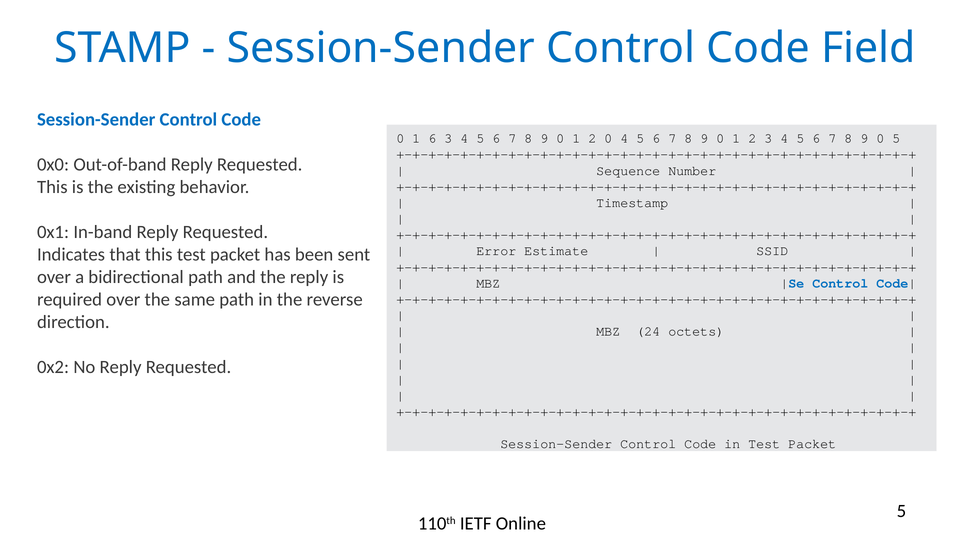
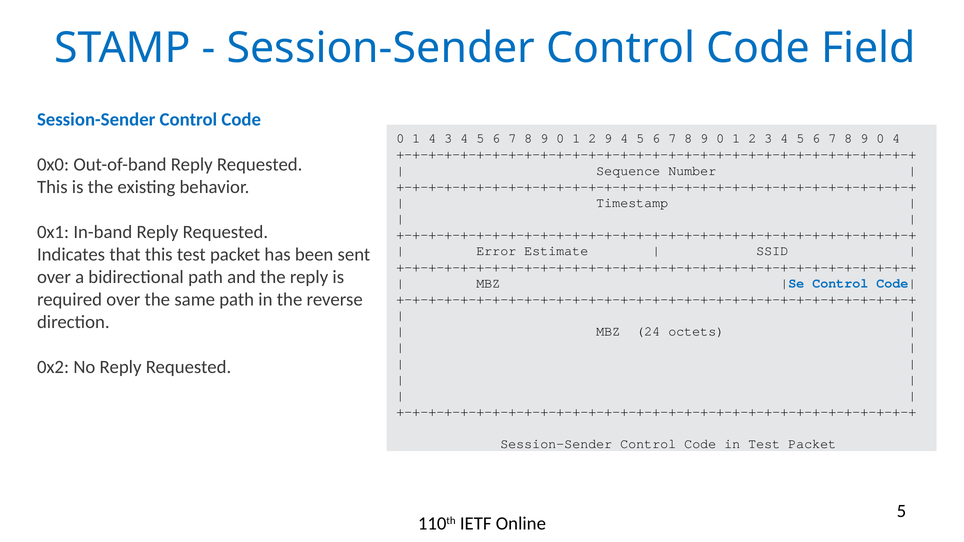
1 6: 6 -> 4
2 0: 0 -> 9
0 5: 5 -> 4
